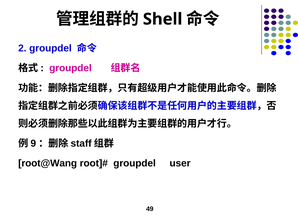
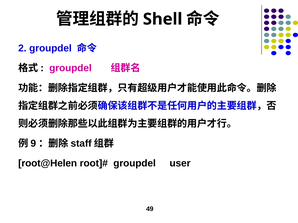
root@Wang: root@Wang -> root@Helen
